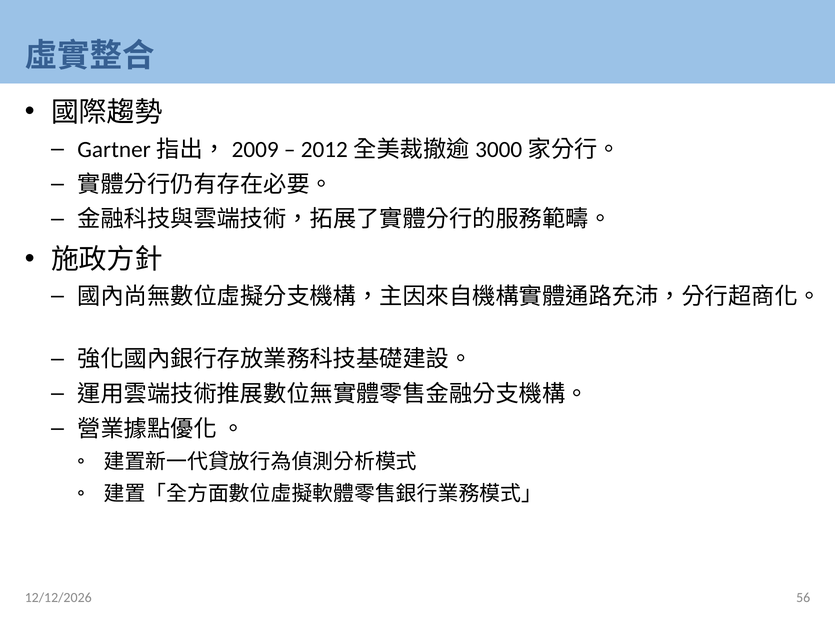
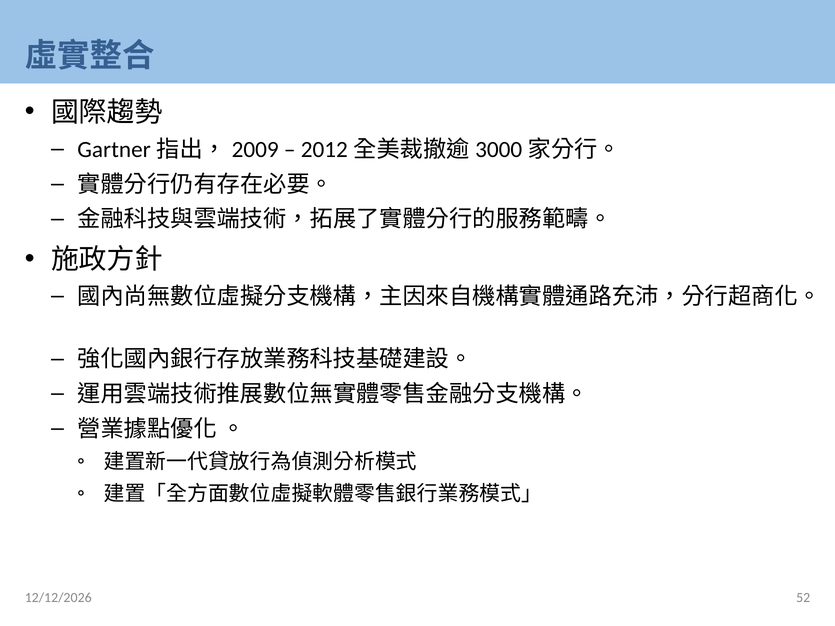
56: 56 -> 52
